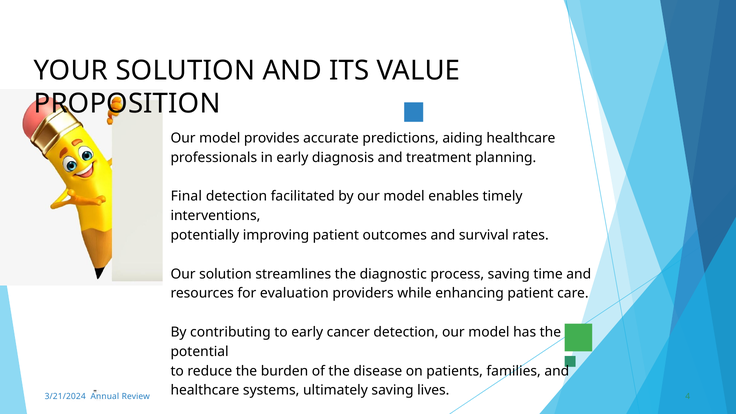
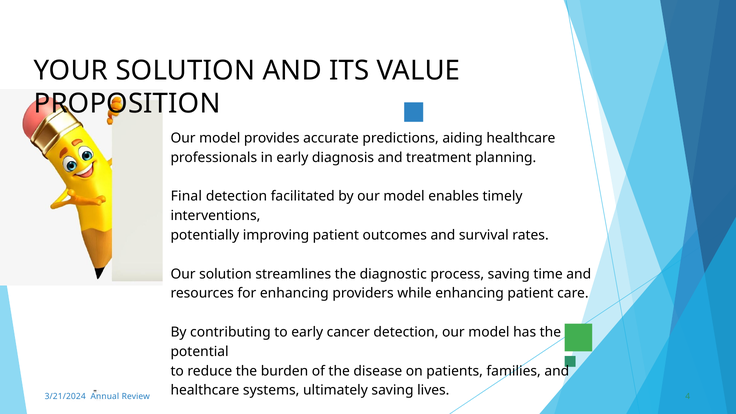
for evaluation: evaluation -> enhancing
